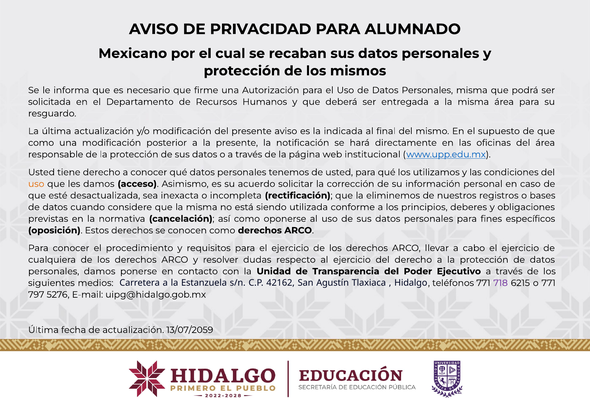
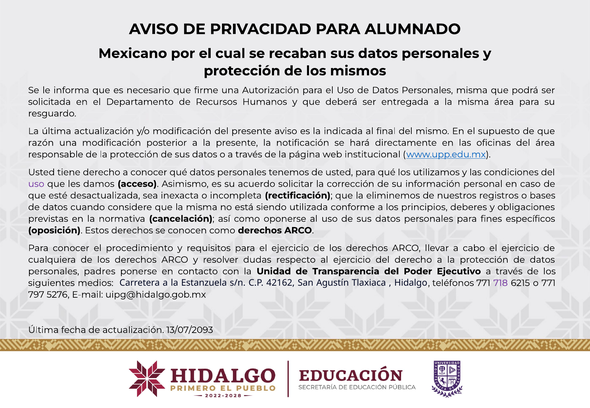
como at (41, 143): como -> razón
uso at (36, 184) colour: orange -> purple
personales damos: damos -> padres
13/07/2059: 13/07/2059 -> 13/07/2093
